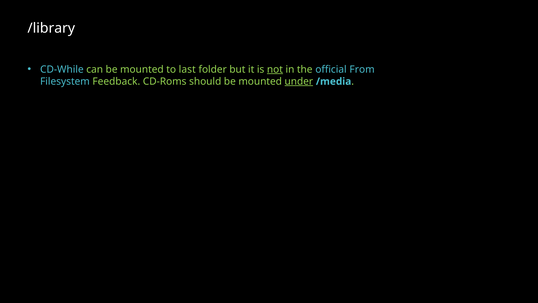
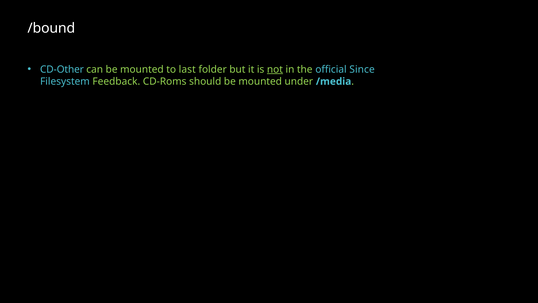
/library: /library -> /bound
CD-While: CD-While -> CD-Other
From: From -> Since
under underline: present -> none
